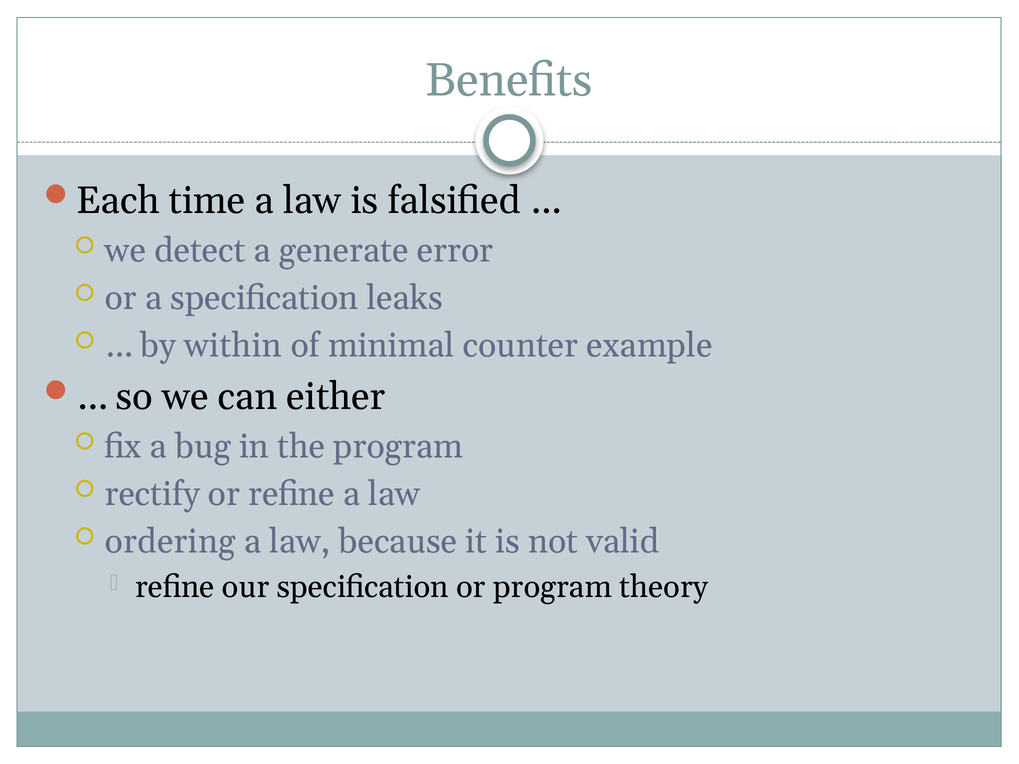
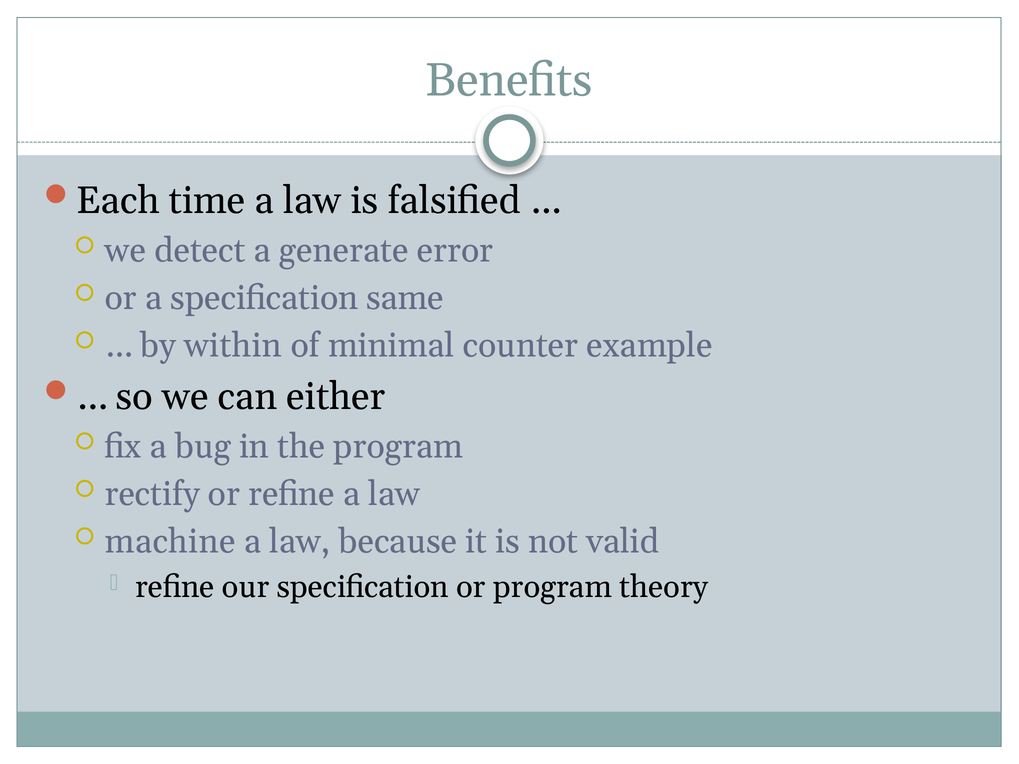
leaks: leaks -> same
ordering: ordering -> machine
